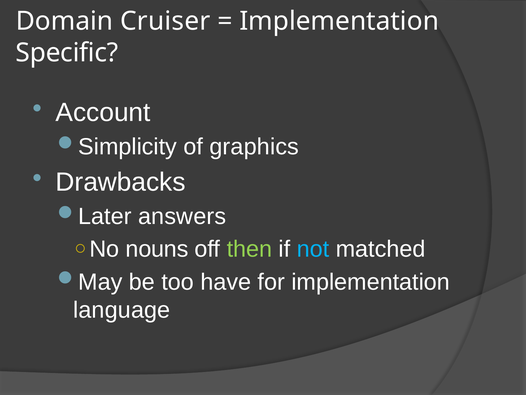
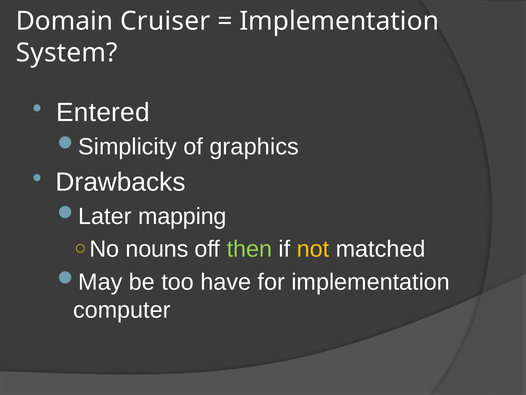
Specific: Specific -> System
Account: Account -> Entered
answers: answers -> mapping
not colour: light blue -> yellow
language: language -> computer
